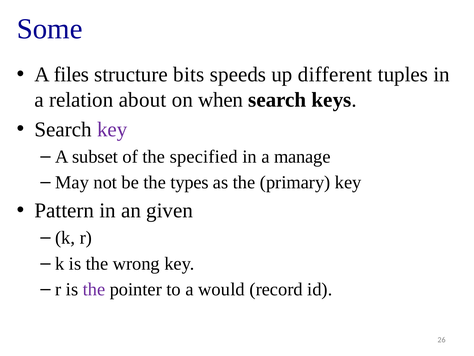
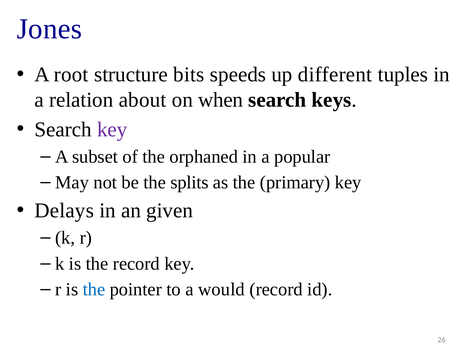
Some: Some -> Jones
files: files -> root
specified: specified -> orphaned
manage: manage -> popular
types: types -> splits
Pattern: Pattern -> Delays
the wrong: wrong -> record
the at (94, 289) colour: purple -> blue
